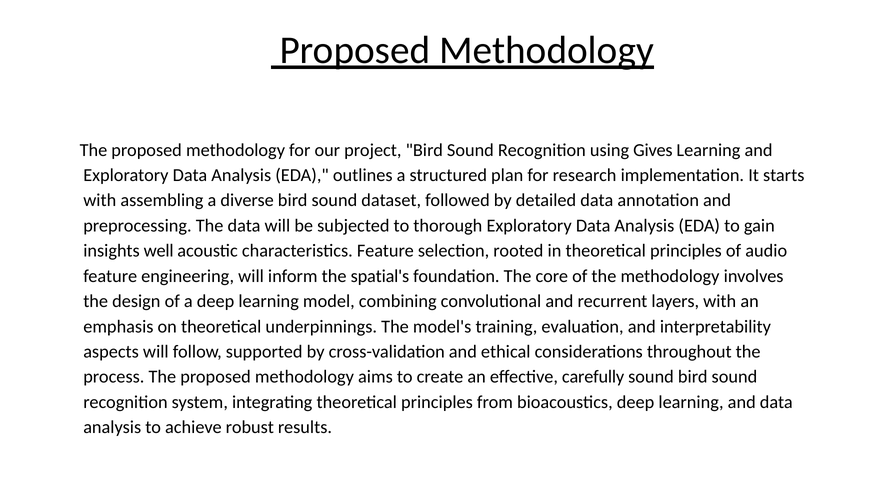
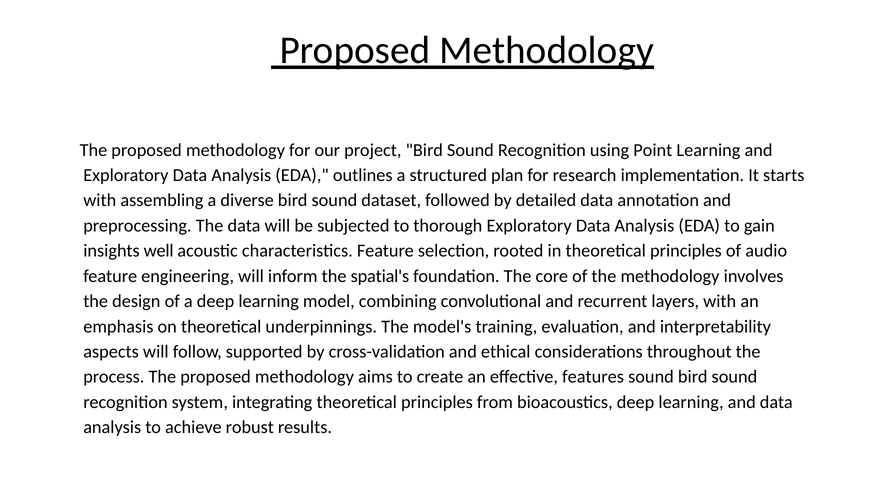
Gives: Gives -> Point
carefully: carefully -> features
